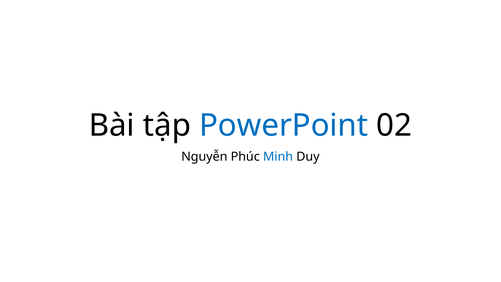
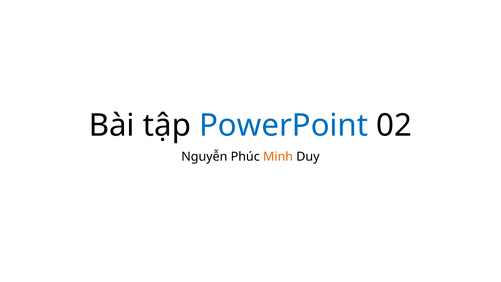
Minh colour: blue -> orange
